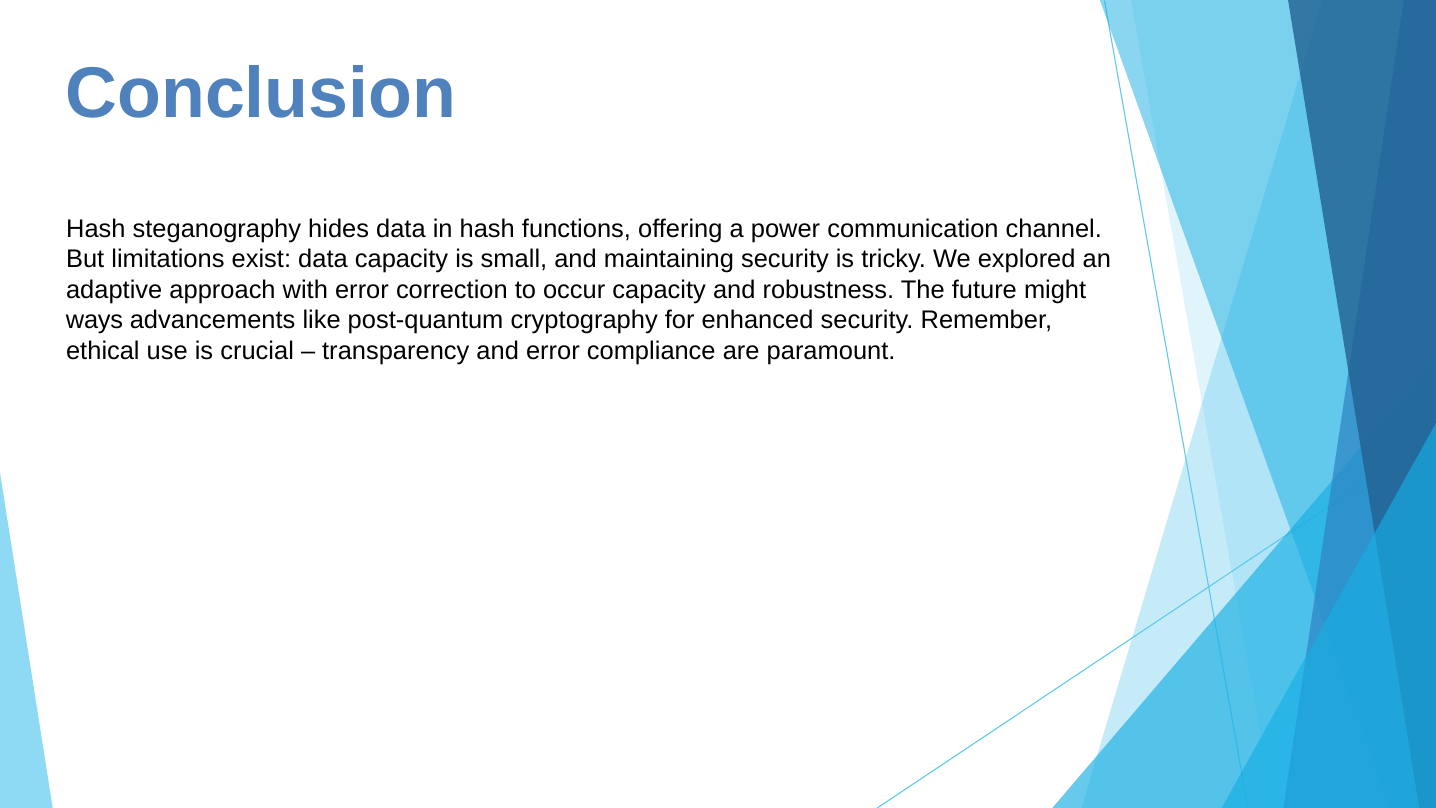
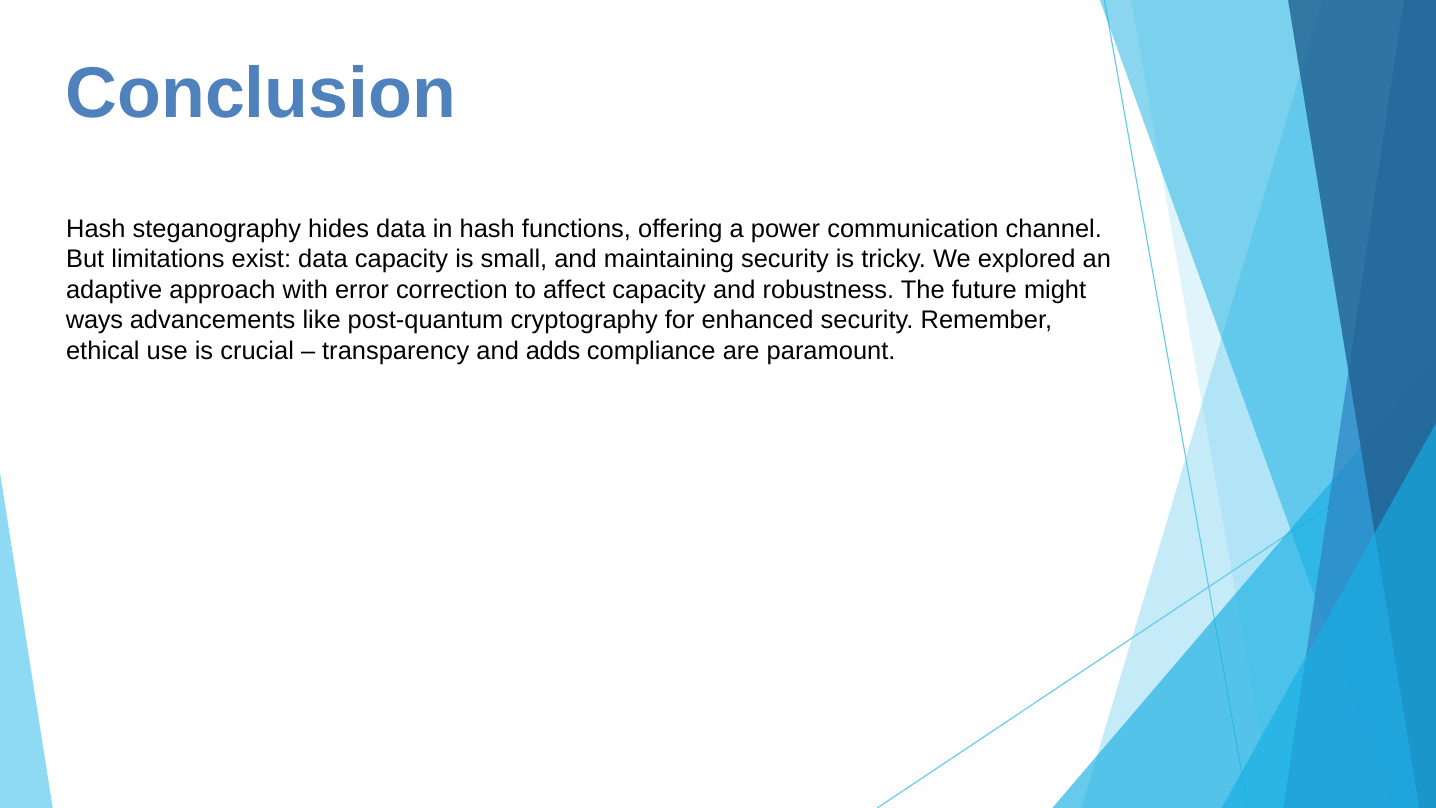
occur: occur -> affect
and error: error -> adds
